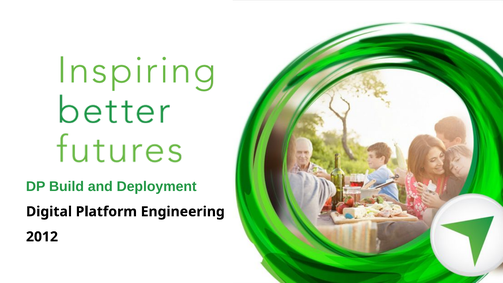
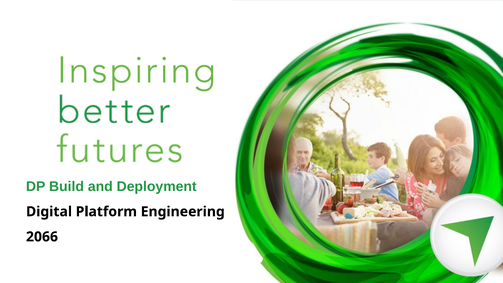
2012: 2012 -> 2066
